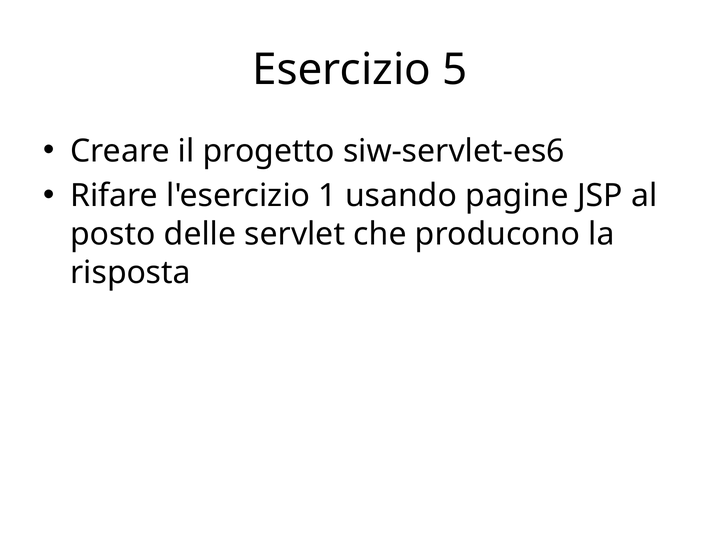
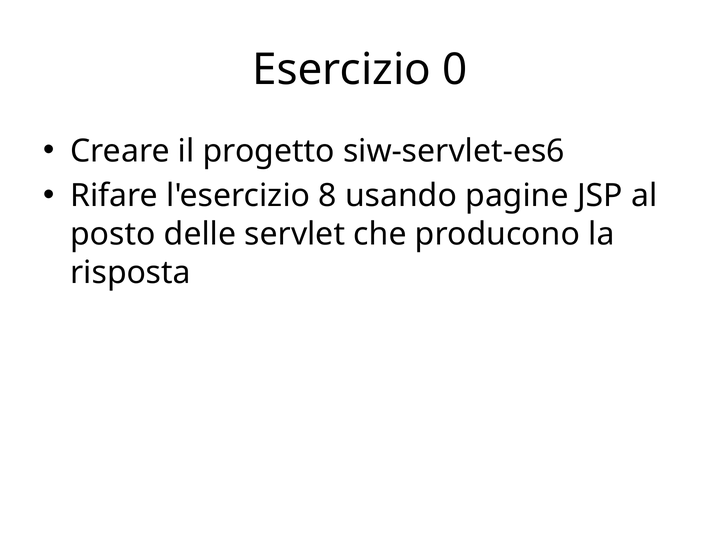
5: 5 -> 0
1: 1 -> 8
